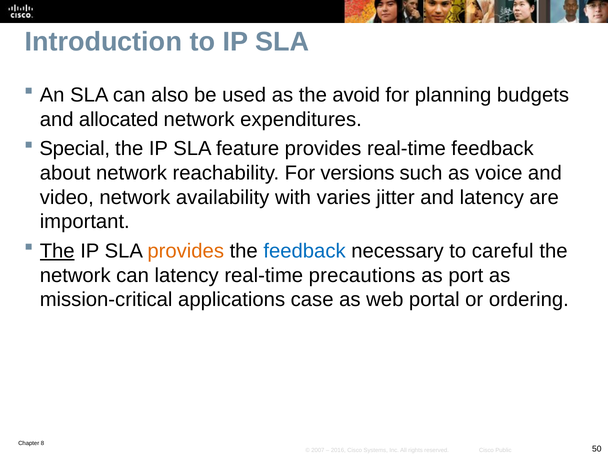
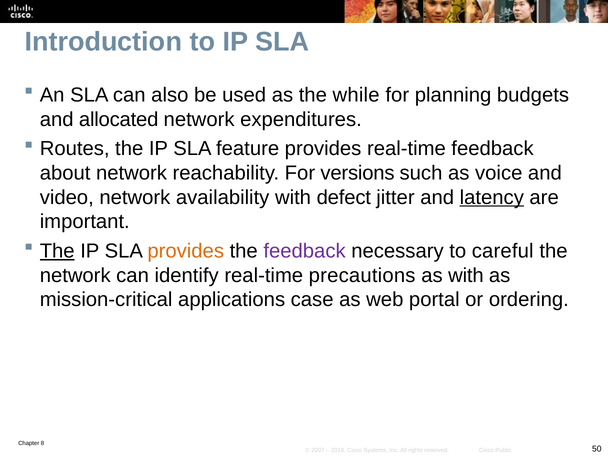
avoid: avoid -> while
Special: Special -> Routes
varies: varies -> defect
latency at (492, 197) underline: none -> present
feedback at (305, 251) colour: blue -> purple
can latency: latency -> identify
as port: port -> with
